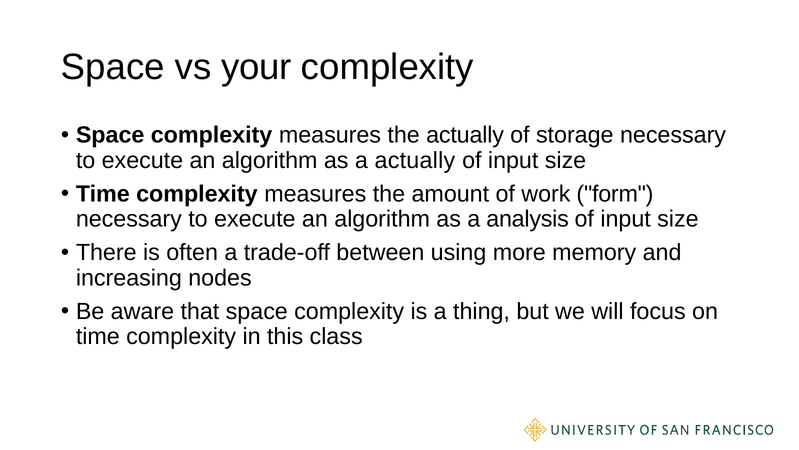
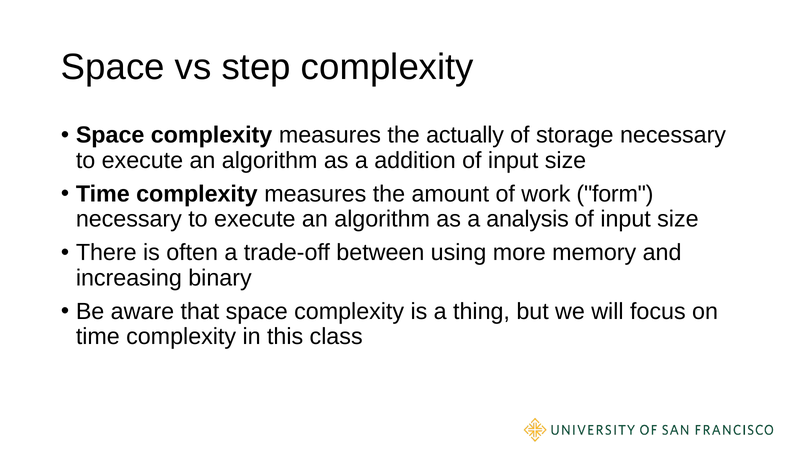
your: your -> step
a actually: actually -> addition
nodes: nodes -> binary
